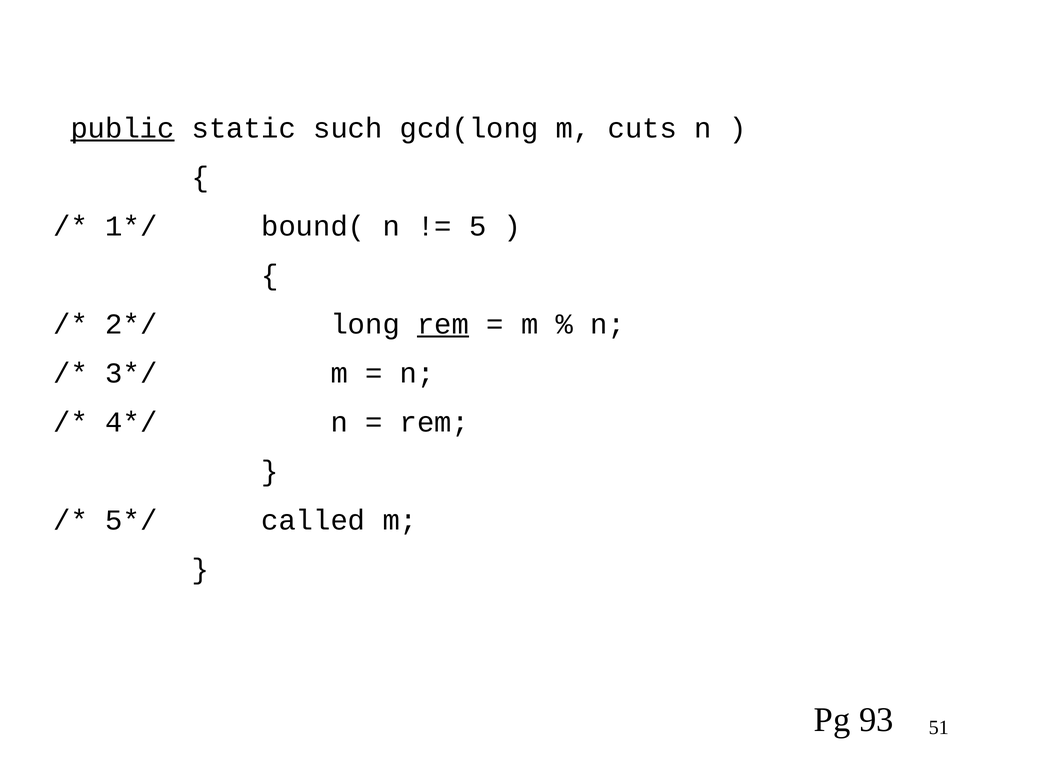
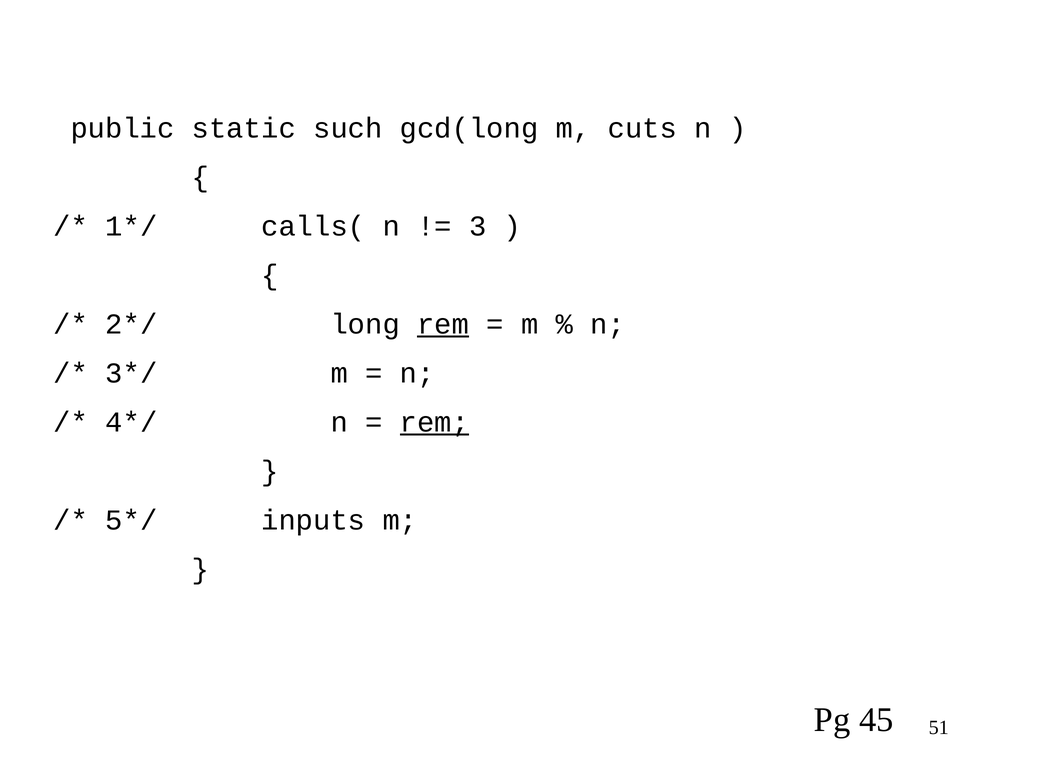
public underline: present -> none
bound(: bound( -> calls(
5: 5 -> 3
rem at (434, 422) underline: none -> present
called: called -> inputs
93: 93 -> 45
